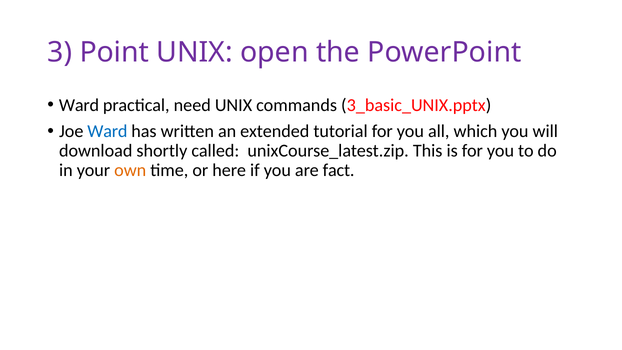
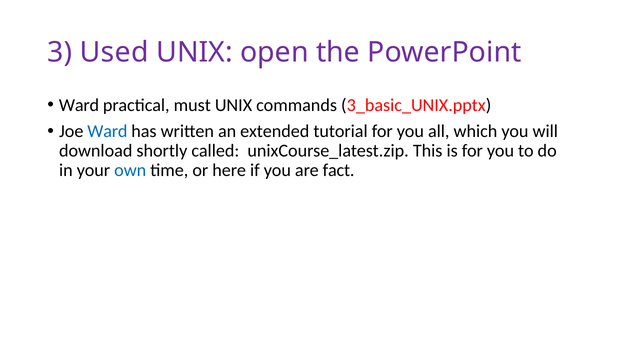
Point: Point -> Used
need: need -> must
own colour: orange -> blue
